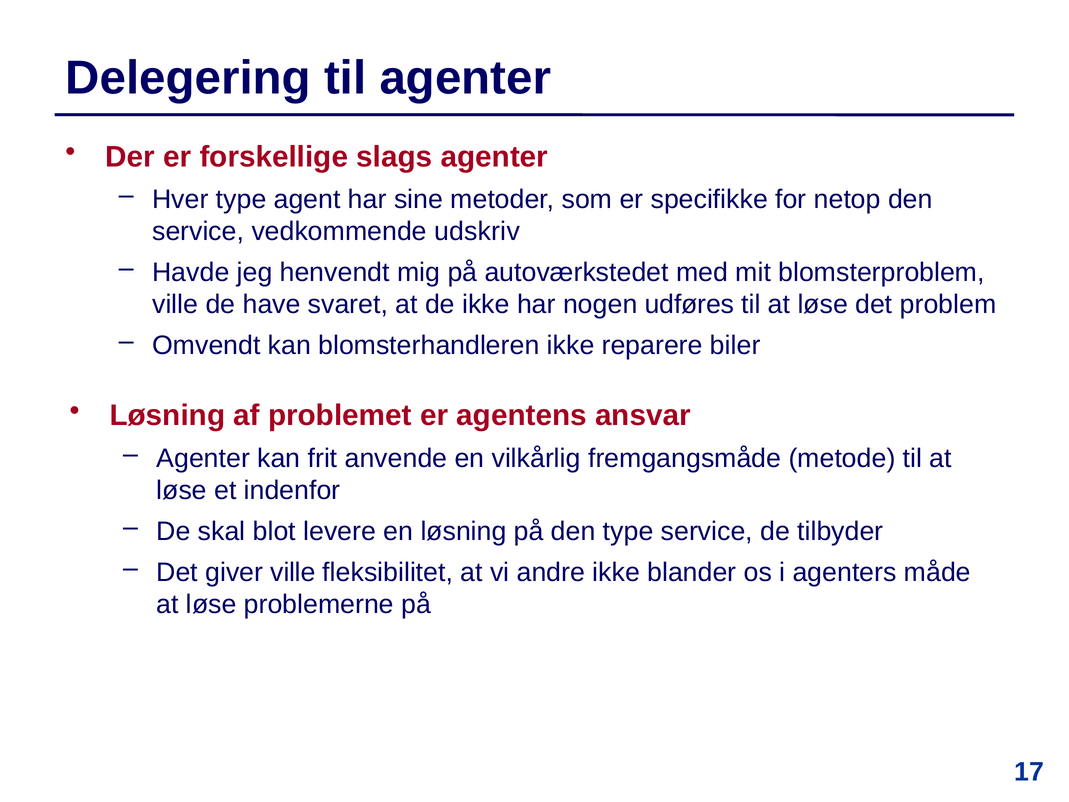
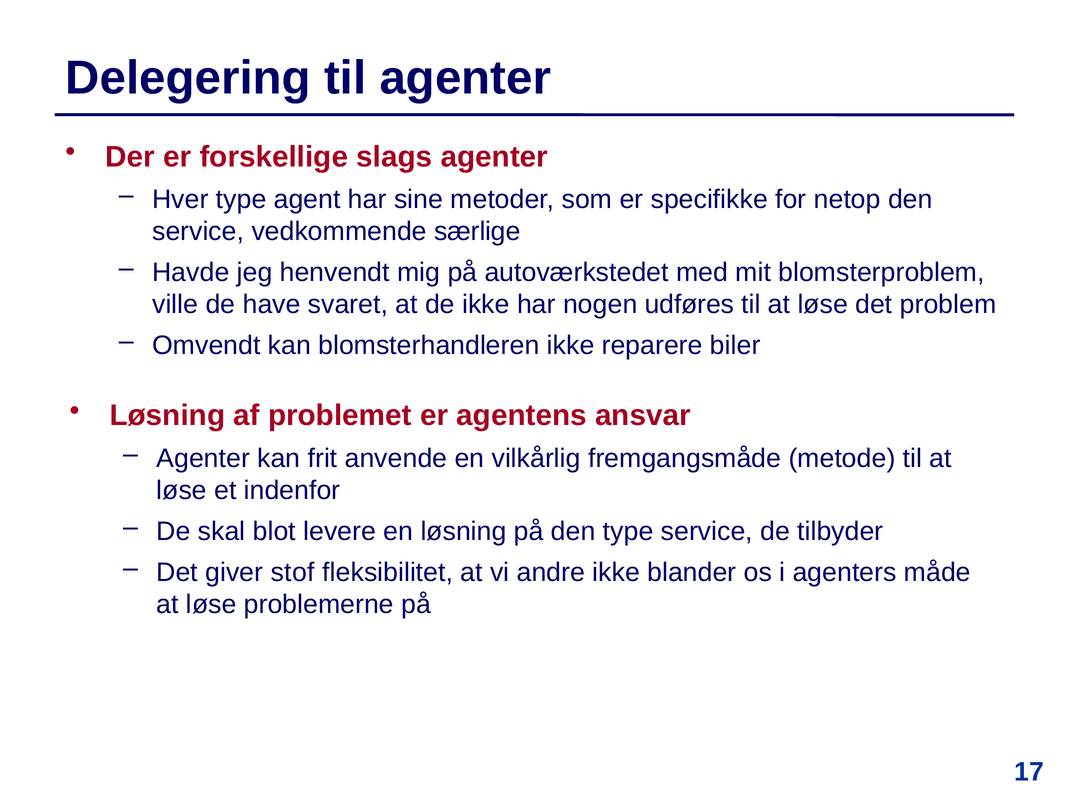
udskriv: udskriv -> særlige
giver ville: ville -> stof
